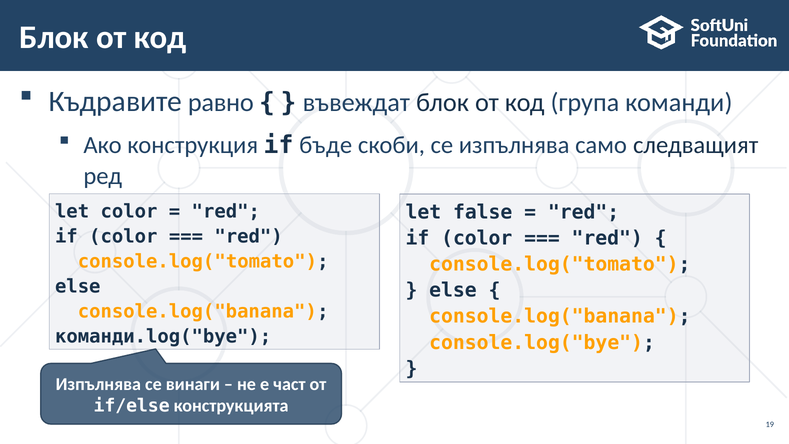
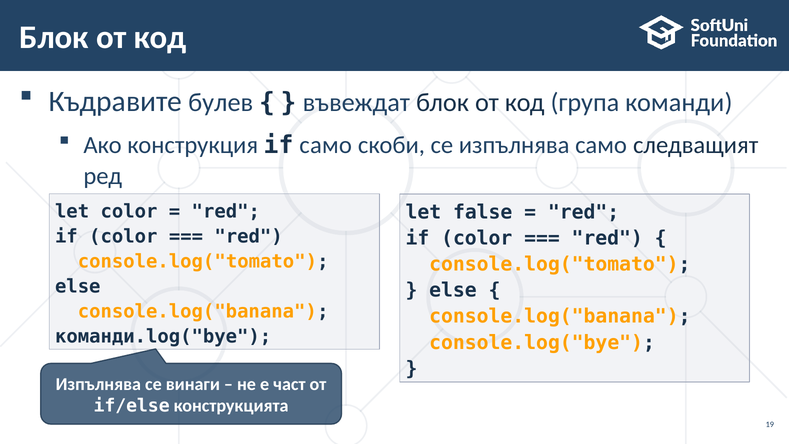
равно: равно -> булев
if бъде: бъде -> само
